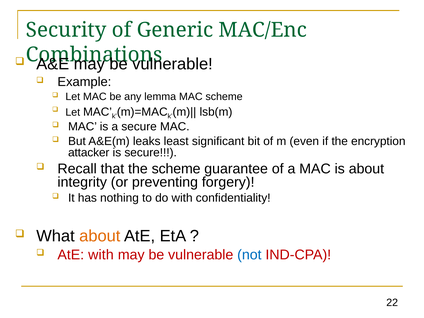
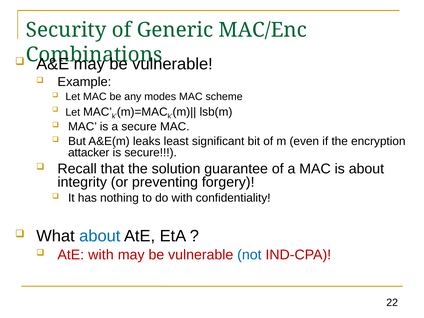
lemma: lemma -> modes
the scheme: scheme -> solution
about at (100, 236) colour: orange -> blue
